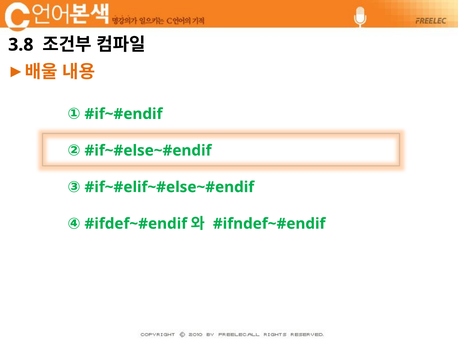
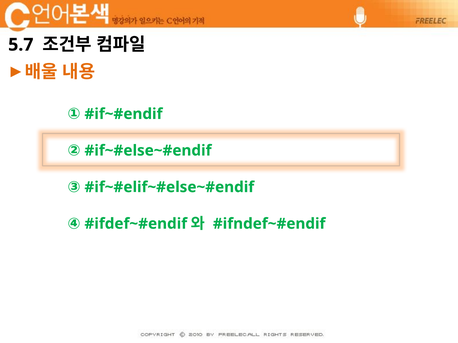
3.8: 3.8 -> 5.7
